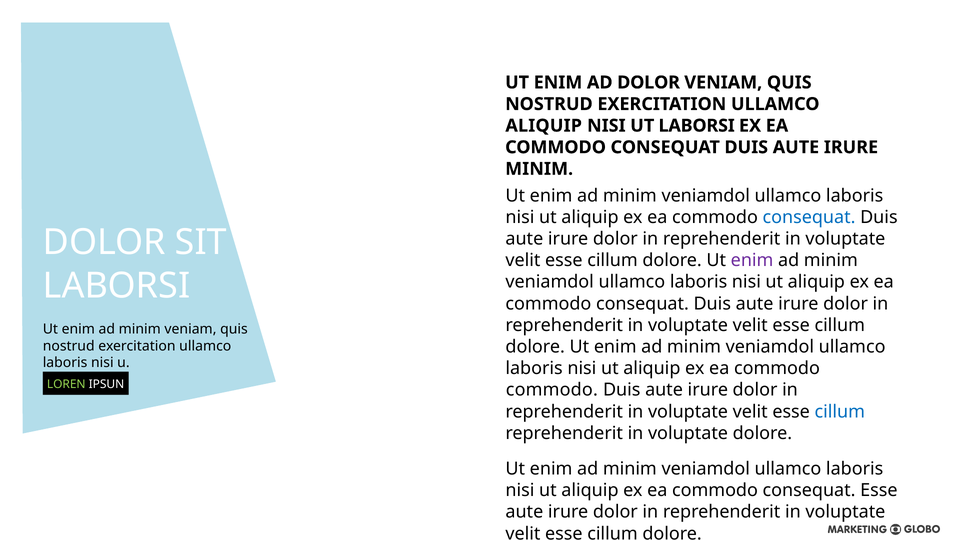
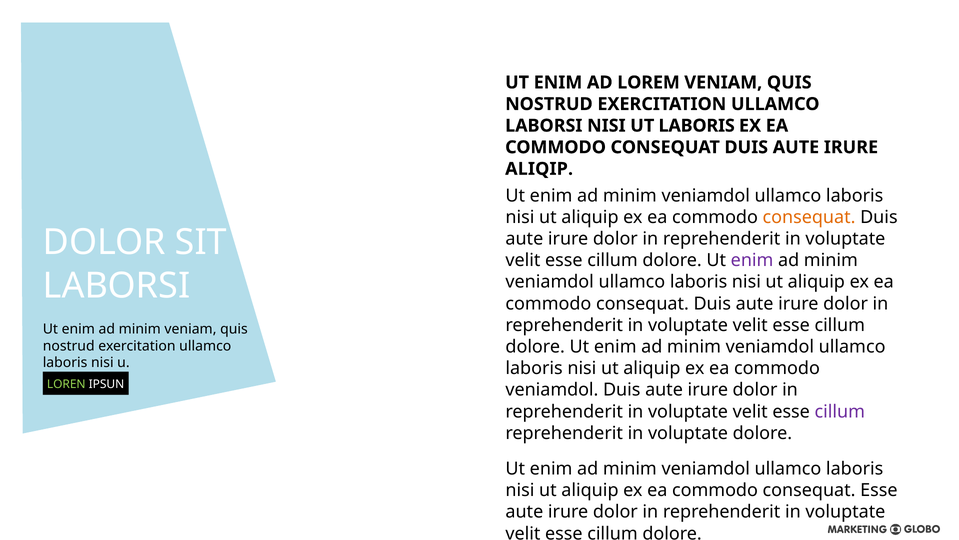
AD DOLOR: DOLOR -> LOREM
ALIQUIP at (544, 126): ALIQUIP -> LABORSI
UT LABORSI: LABORSI -> LABORIS
MINIM at (539, 169): MINIM -> ALIQIP
consequat at (809, 217) colour: blue -> orange
commodo at (552, 390): commodo -> veniamdol
cillum at (840, 411) colour: blue -> purple
